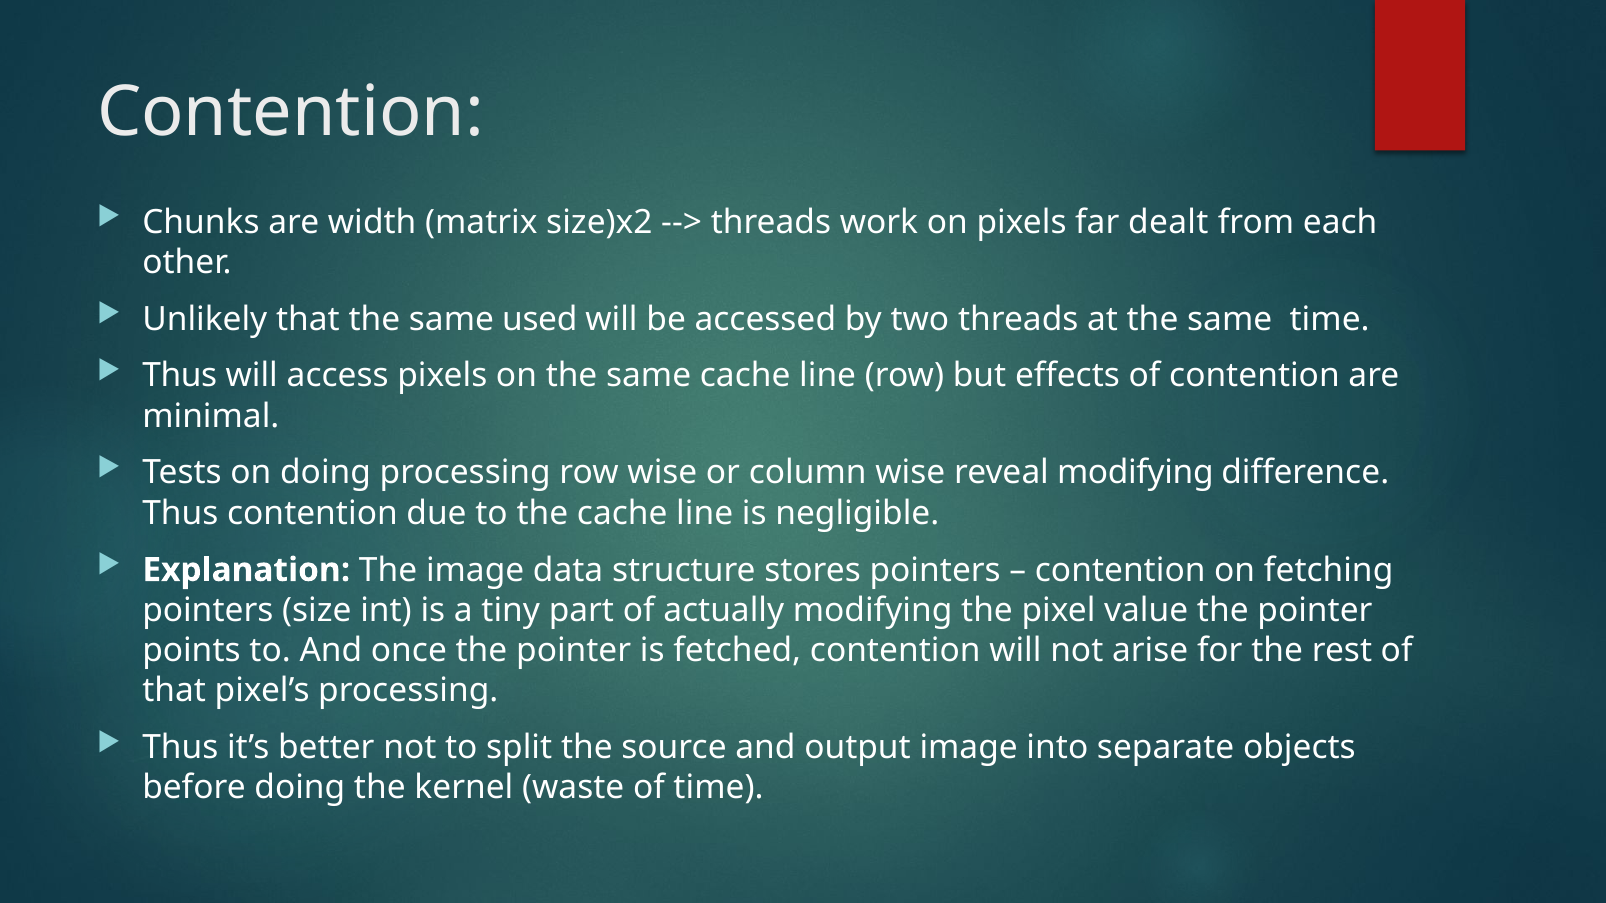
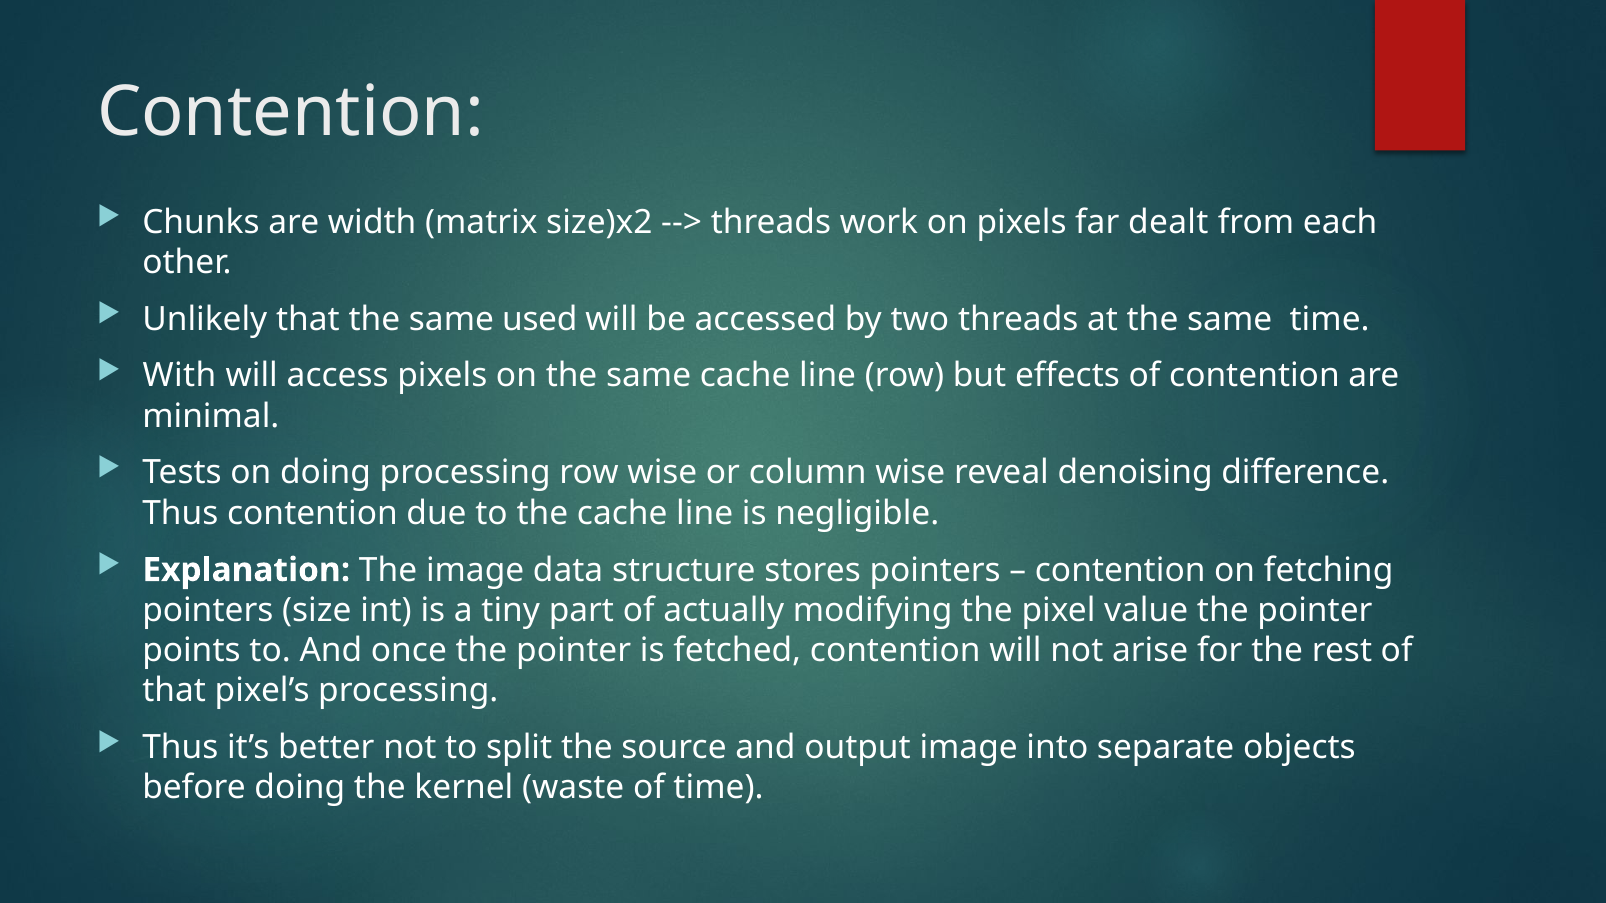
Thus at (180, 376): Thus -> With
reveal modifying: modifying -> denoising
